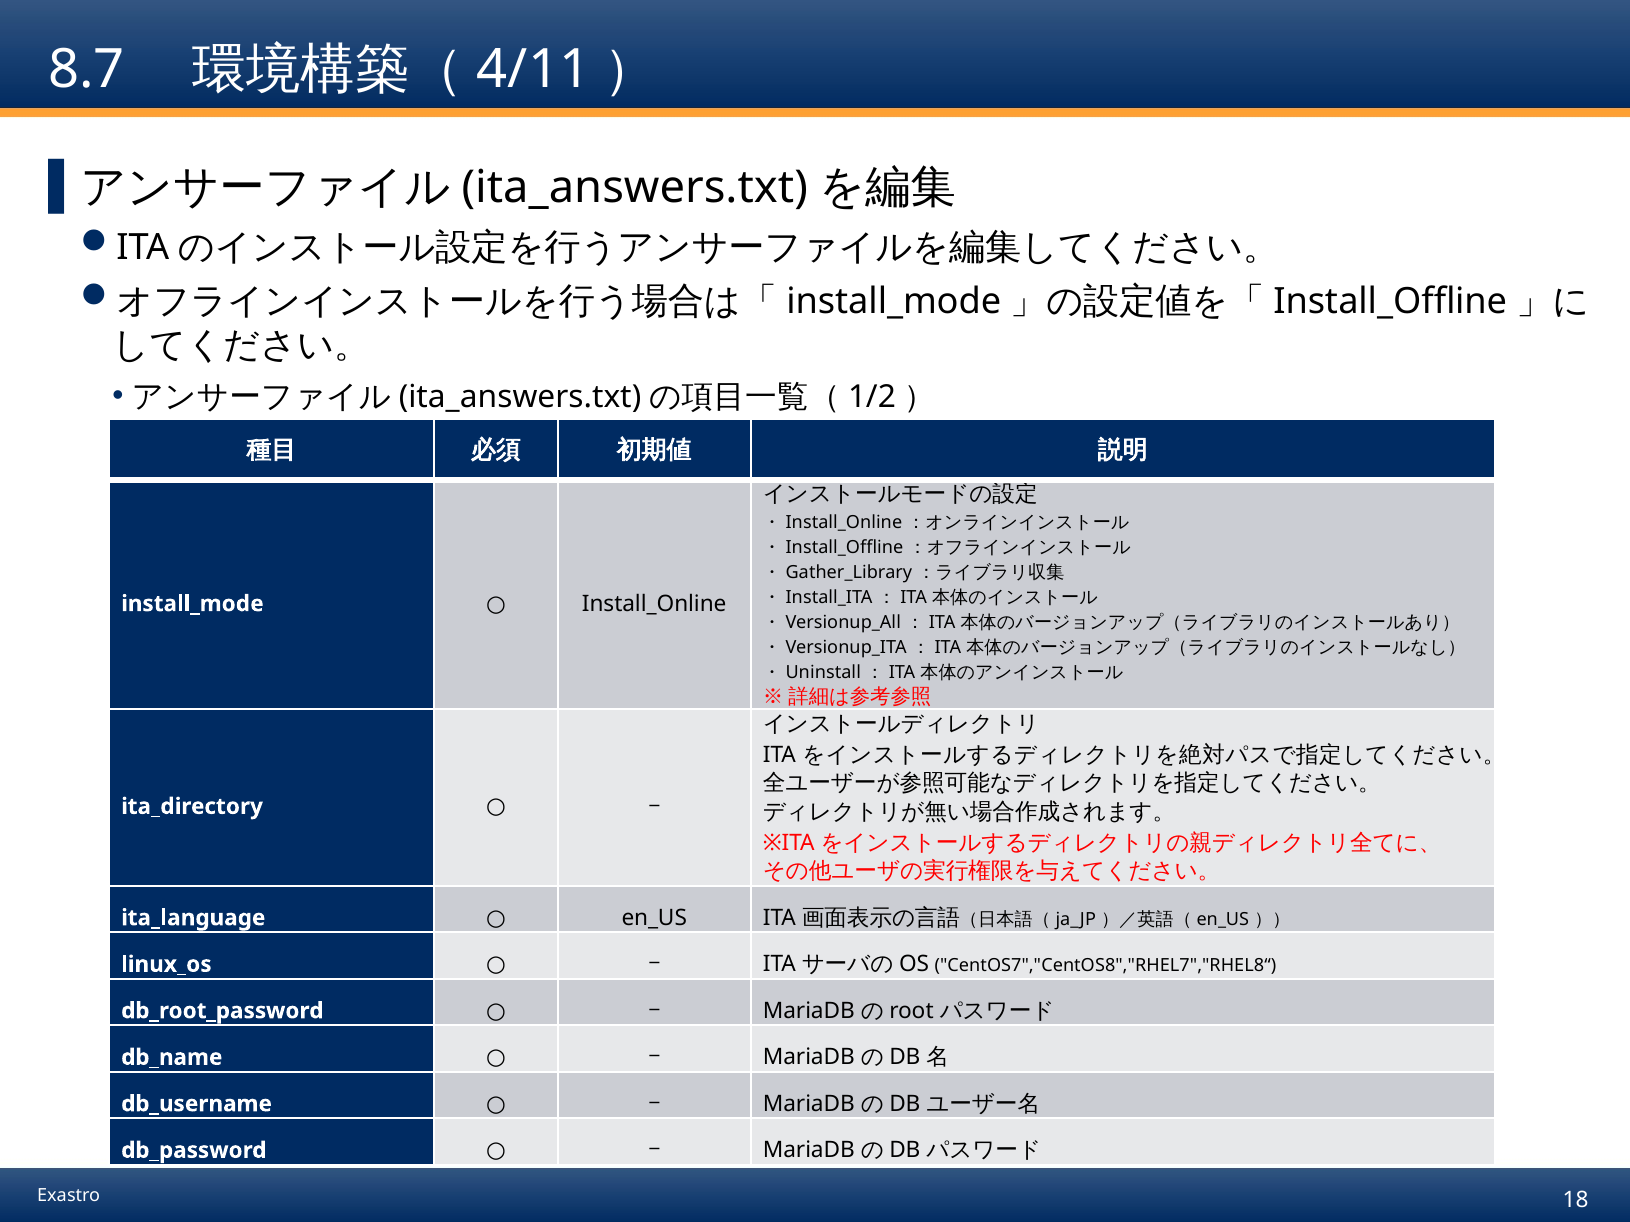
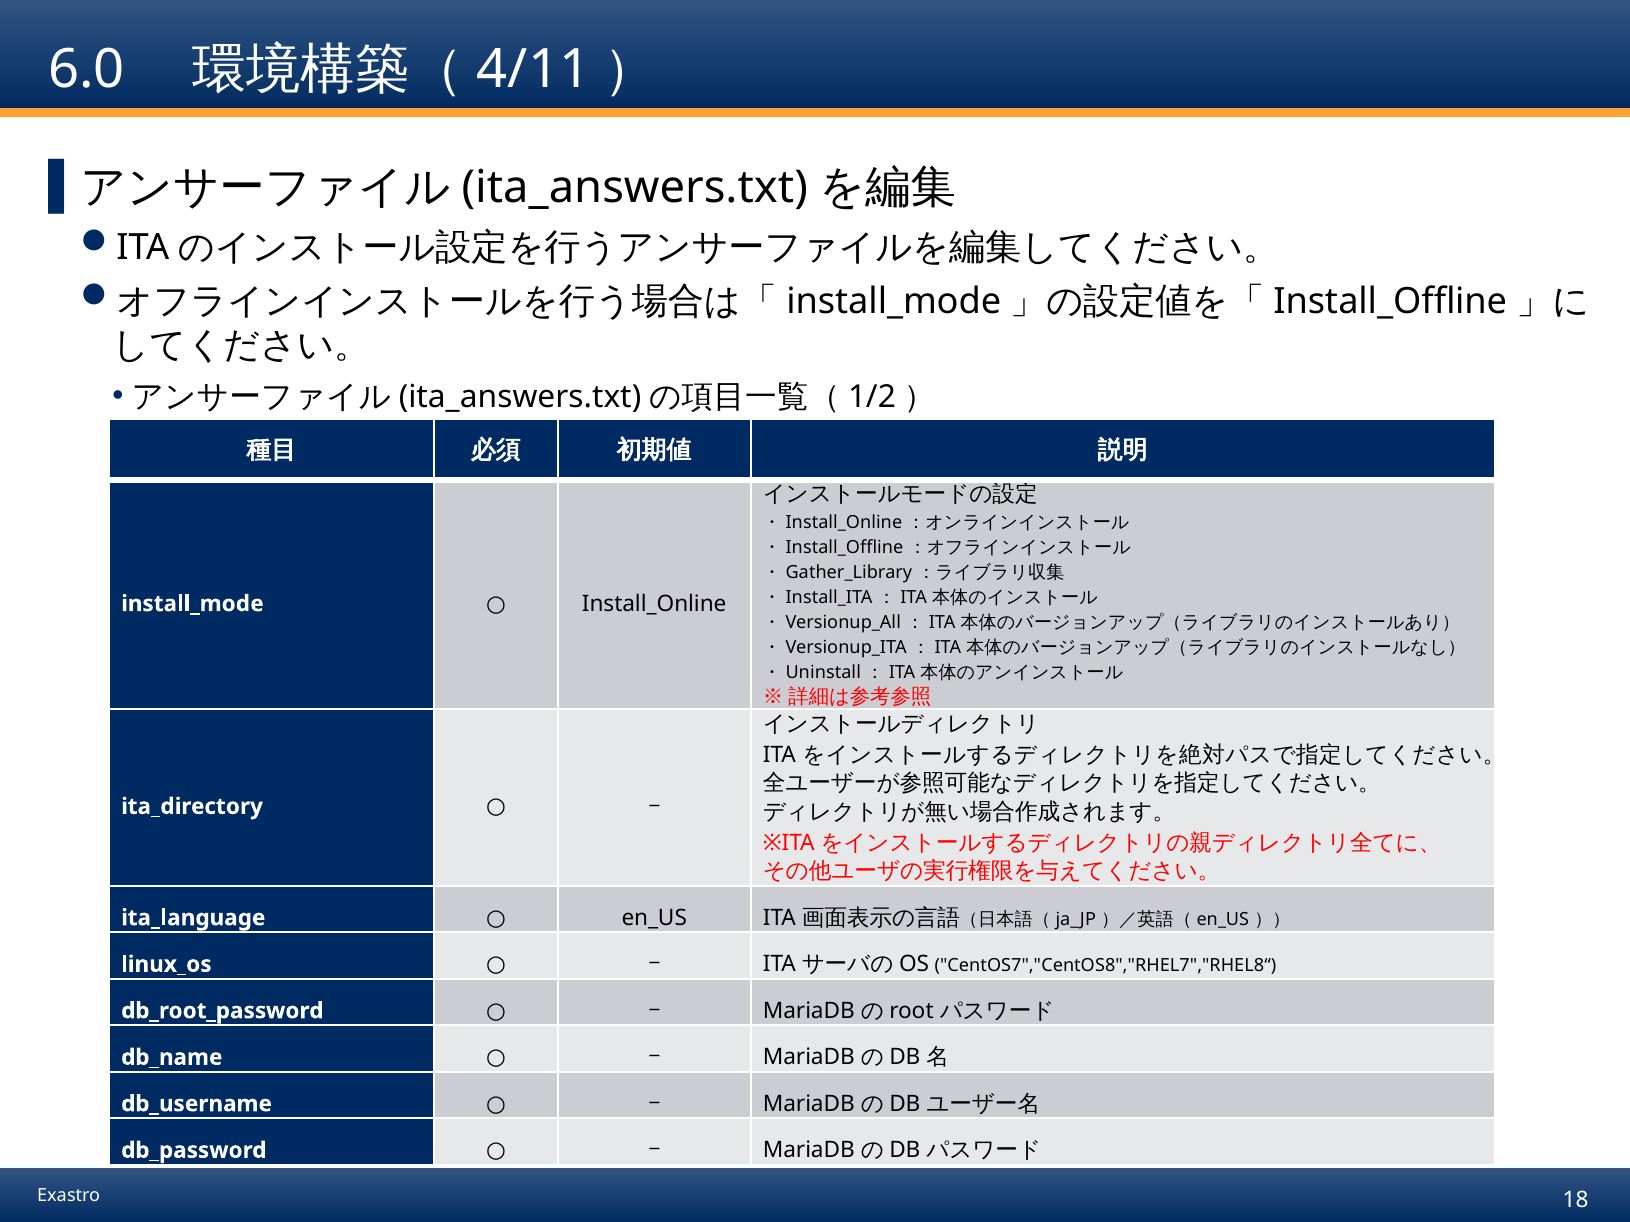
8.7: 8.7 -> 6.0
